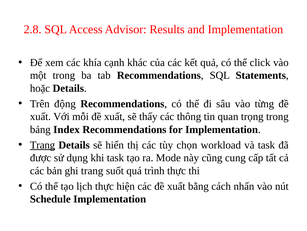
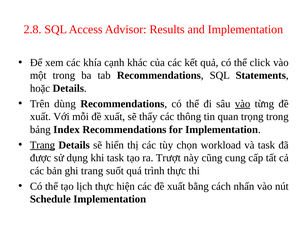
động: động -> dùng
vào at (243, 103) underline: none -> present
Mode: Mode -> Trượt
